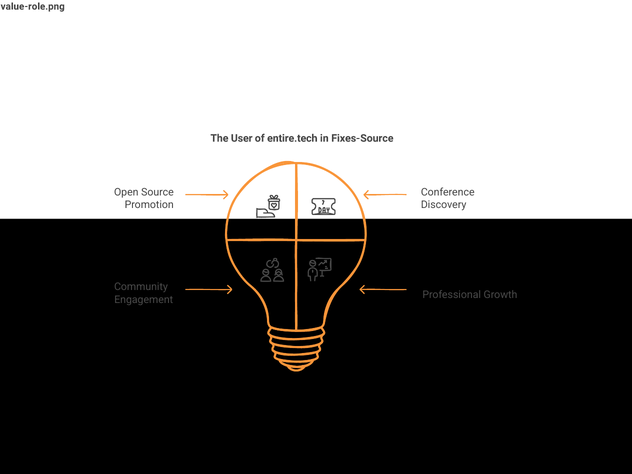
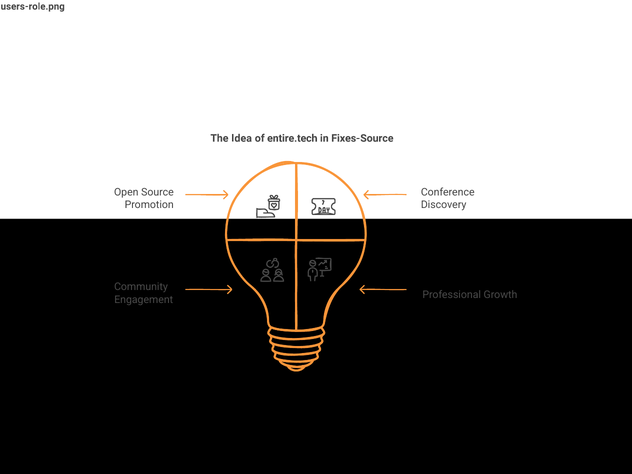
value-role.png: value-role.png -> users-role.png
User: User -> Idea
